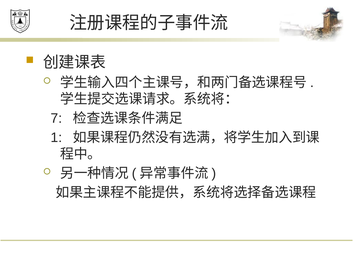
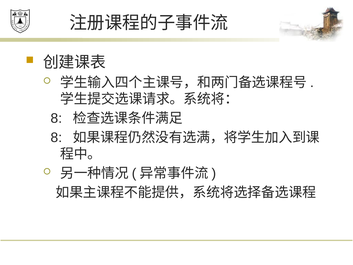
7 at (56, 118): 7 -> 8
1 at (56, 137): 1 -> 8
